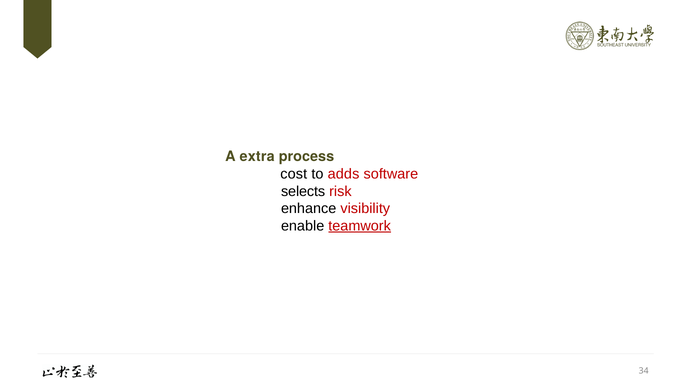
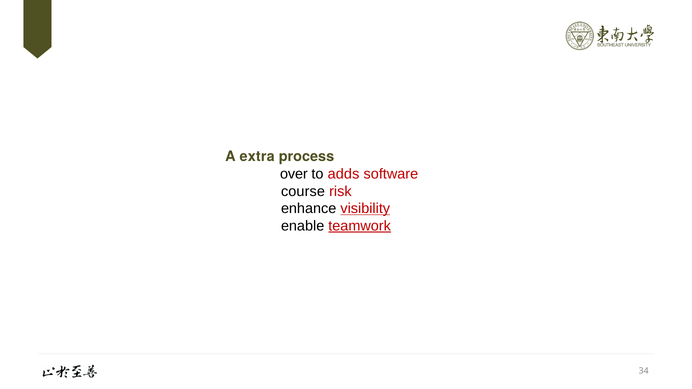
cost: cost -> over
selects: selects -> course
visibility underline: none -> present
